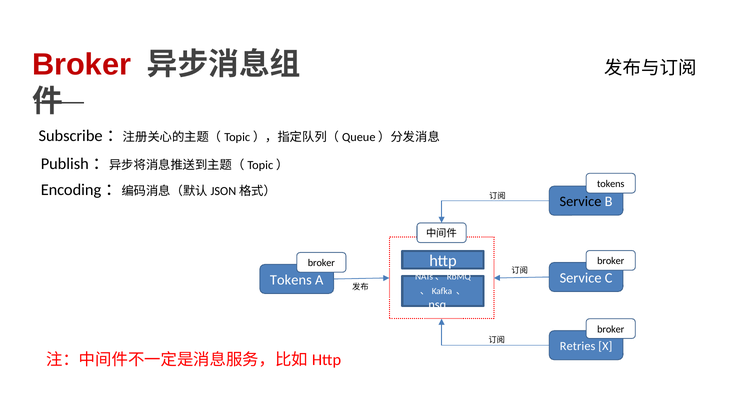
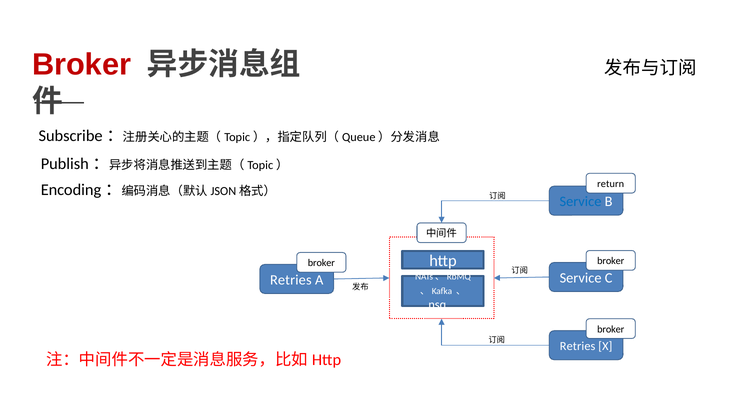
tokens at (611, 184): tokens -> return
Service at (580, 202) colour: black -> blue
Tokens at (291, 280): Tokens -> Retries
